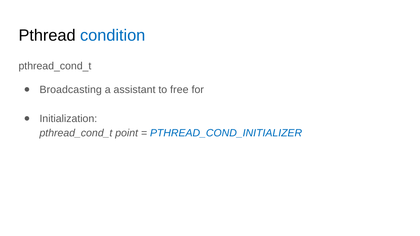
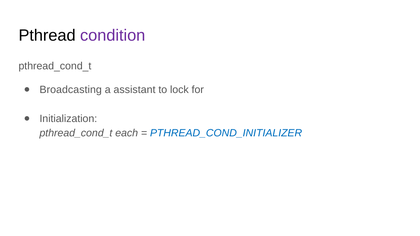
condition colour: blue -> purple
free: free -> lock
point: point -> each
